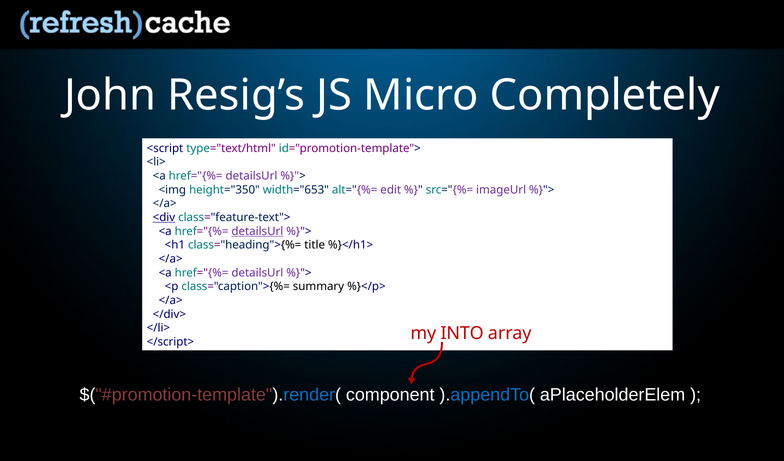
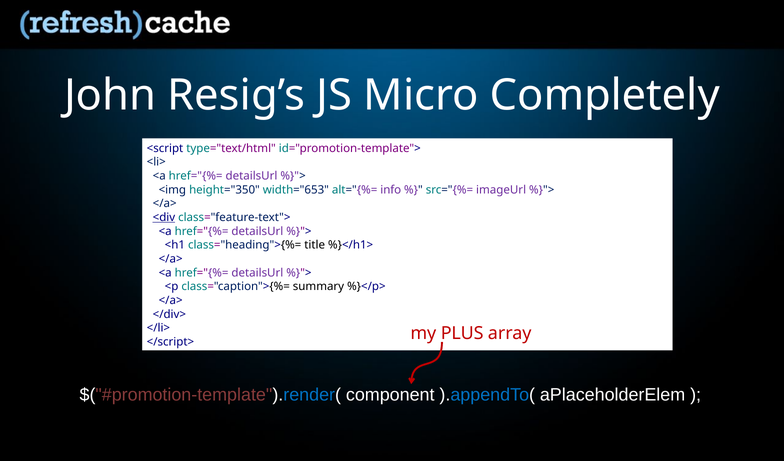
edit: edit -> info
detailsUrl at (257, 231) underline: present -> none
INTO: INTO -> PLUS
